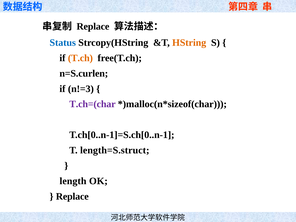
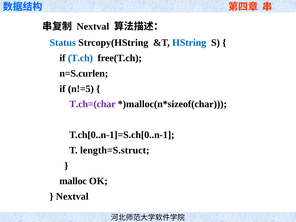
Replace at (93, 27): Replace -> Nextval
HString colour: orange -> blue
T.ch colour: orange -> blue
n!=3: n!=3 -> n!=5
length: length -> malloc
Replace at (72, 196): Replace -> Nextval
